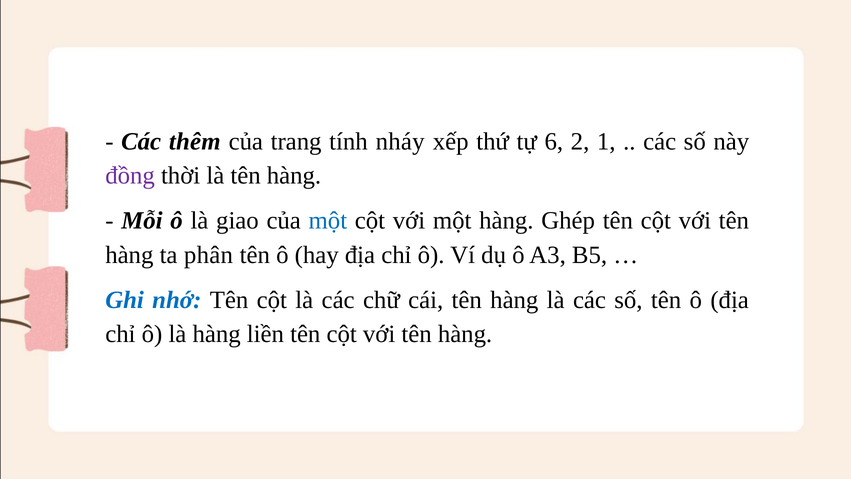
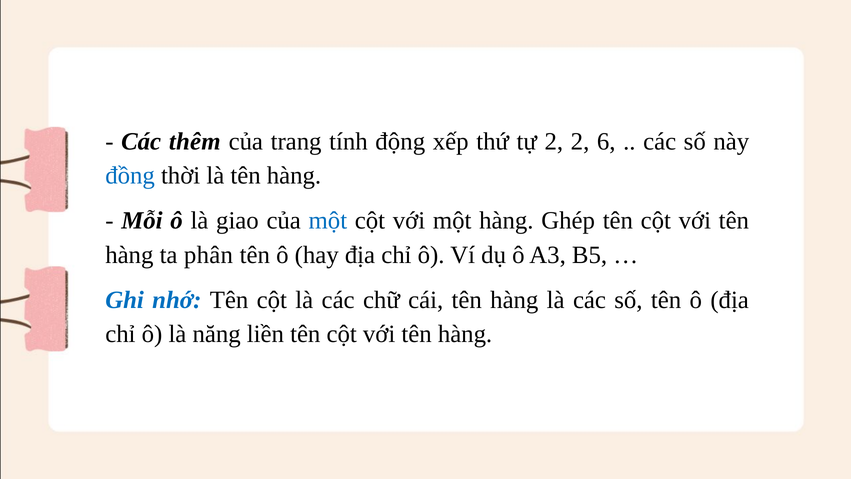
nháy: nháy -> động
tự 6: 6 -> 2
1: 1 -> 6
đồng colour: purple -> blue
là hàng: hàng -> năng
